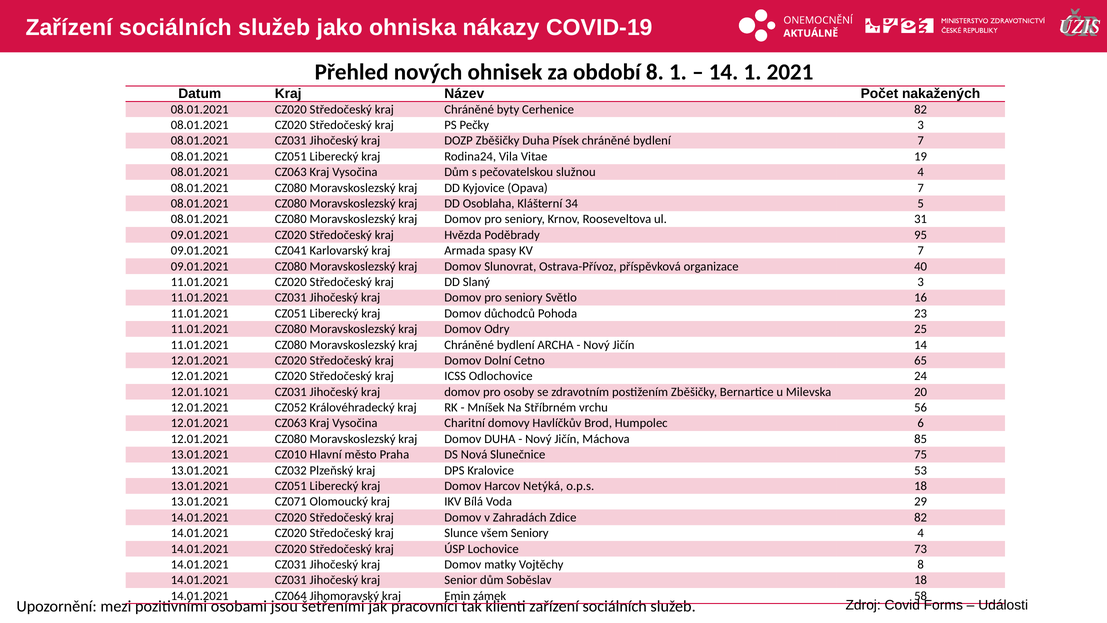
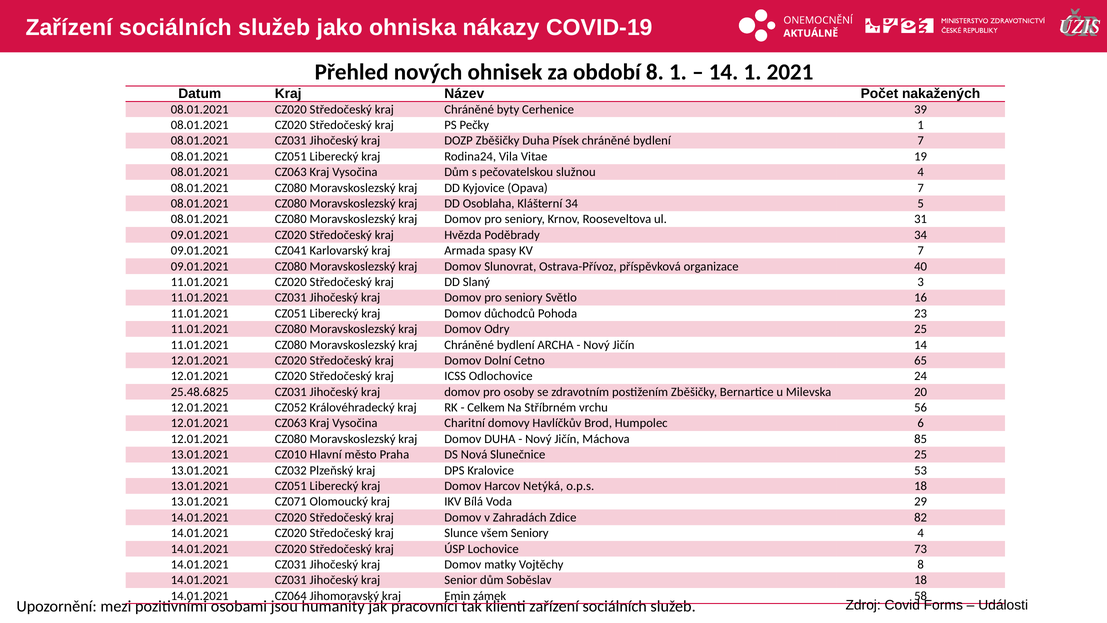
Cerhenice 82: 82 -> 39
Pečky 3: 3 -> 1
Poděbrady 95: 95 -> 34
12.01.1021: 12.01.1021 -> 25.48.6825
Mníšek: Mníšek -> Celkem
Slunečnice 75: 75 -> 25
šetřeními: šetřeními -> humanity
